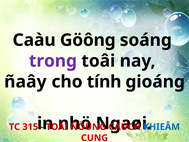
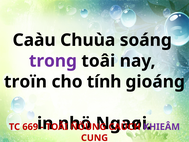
Göông: Göông -> Chuùa
ñaây: ñaây -> troïn
315: 315 -> 669
KHIEÂM colour: blue -> purple
